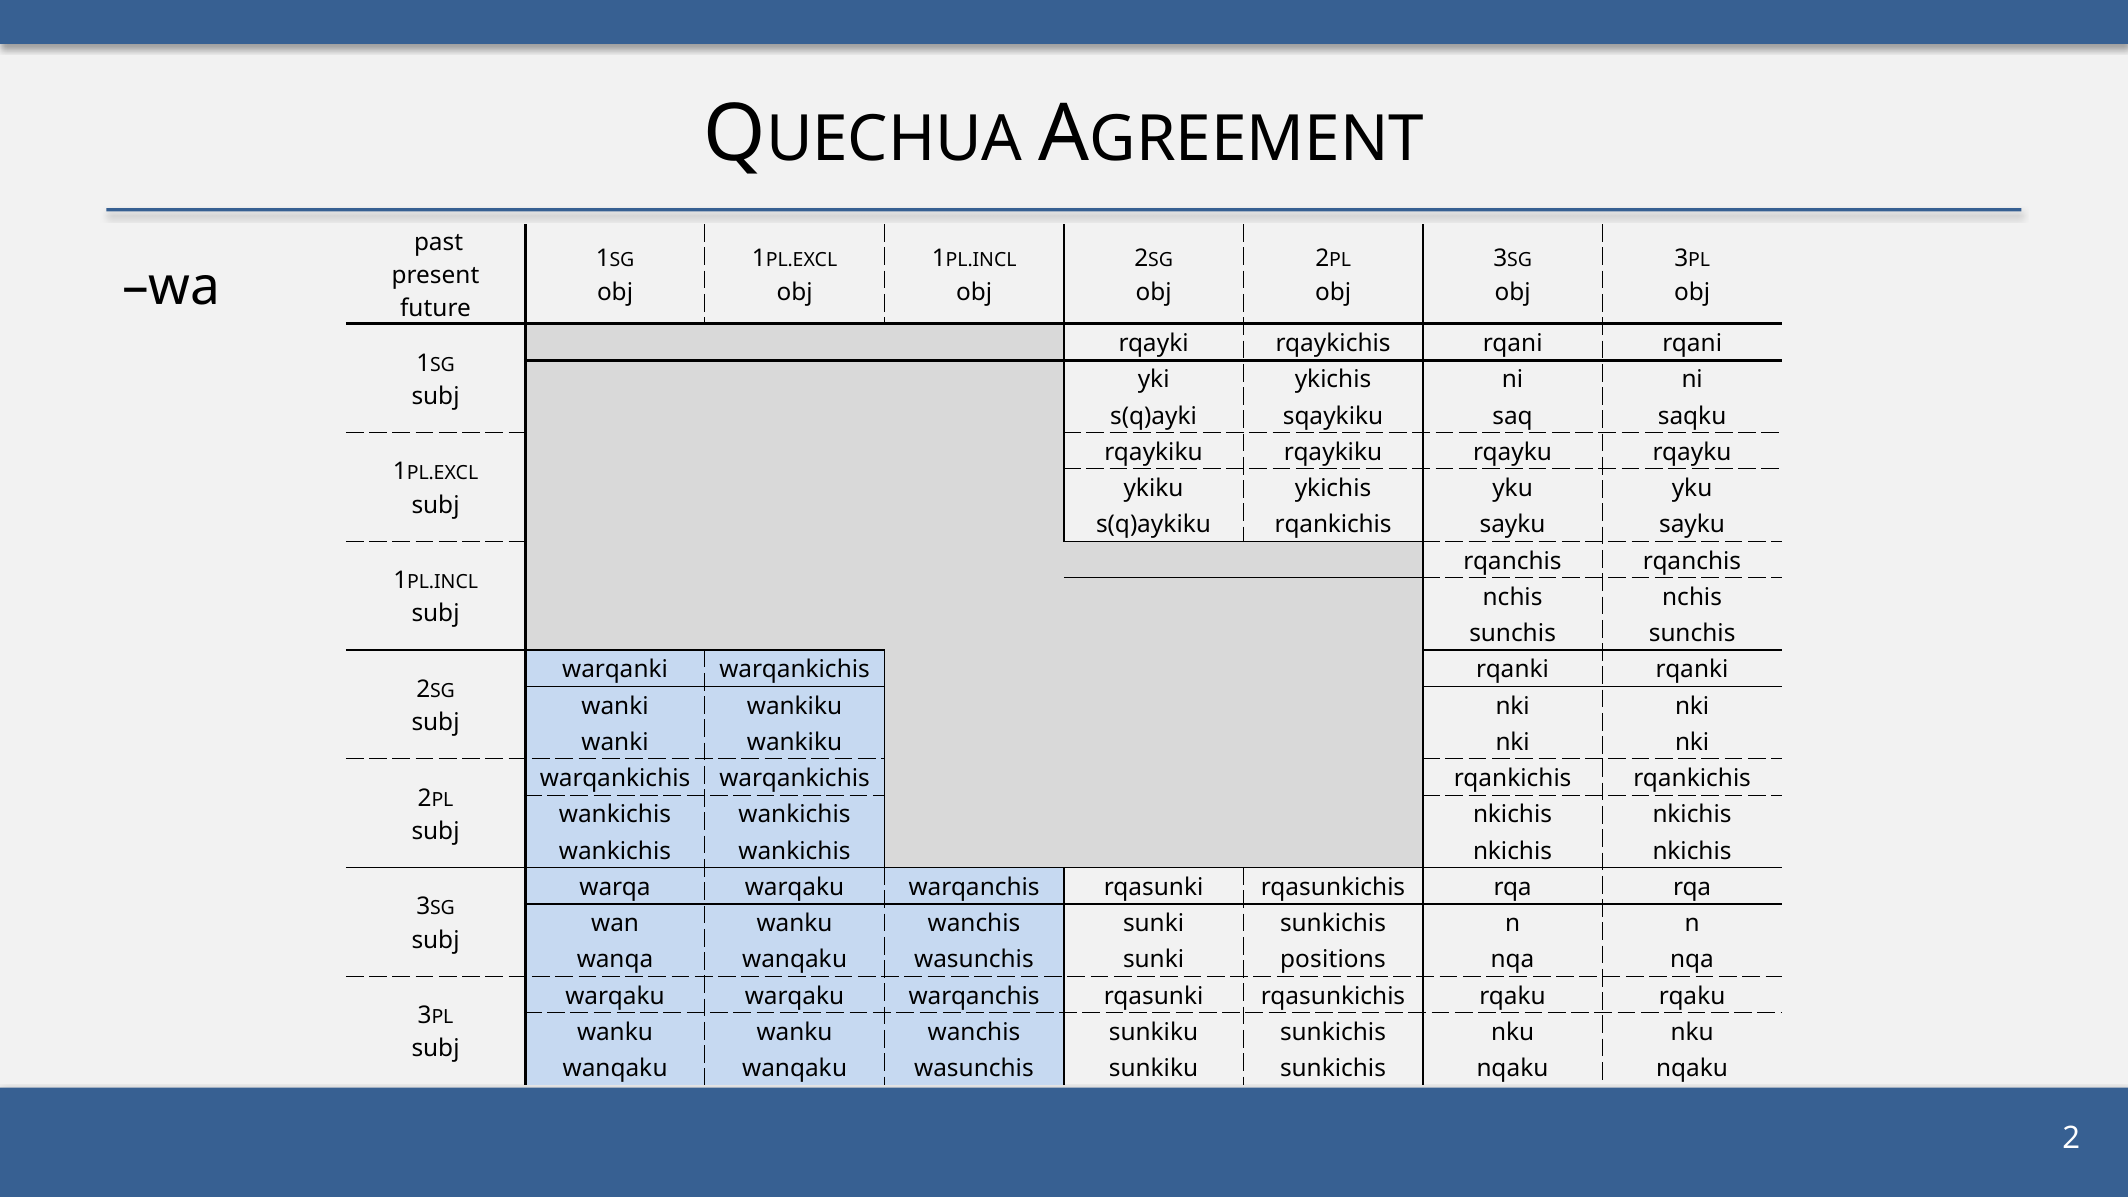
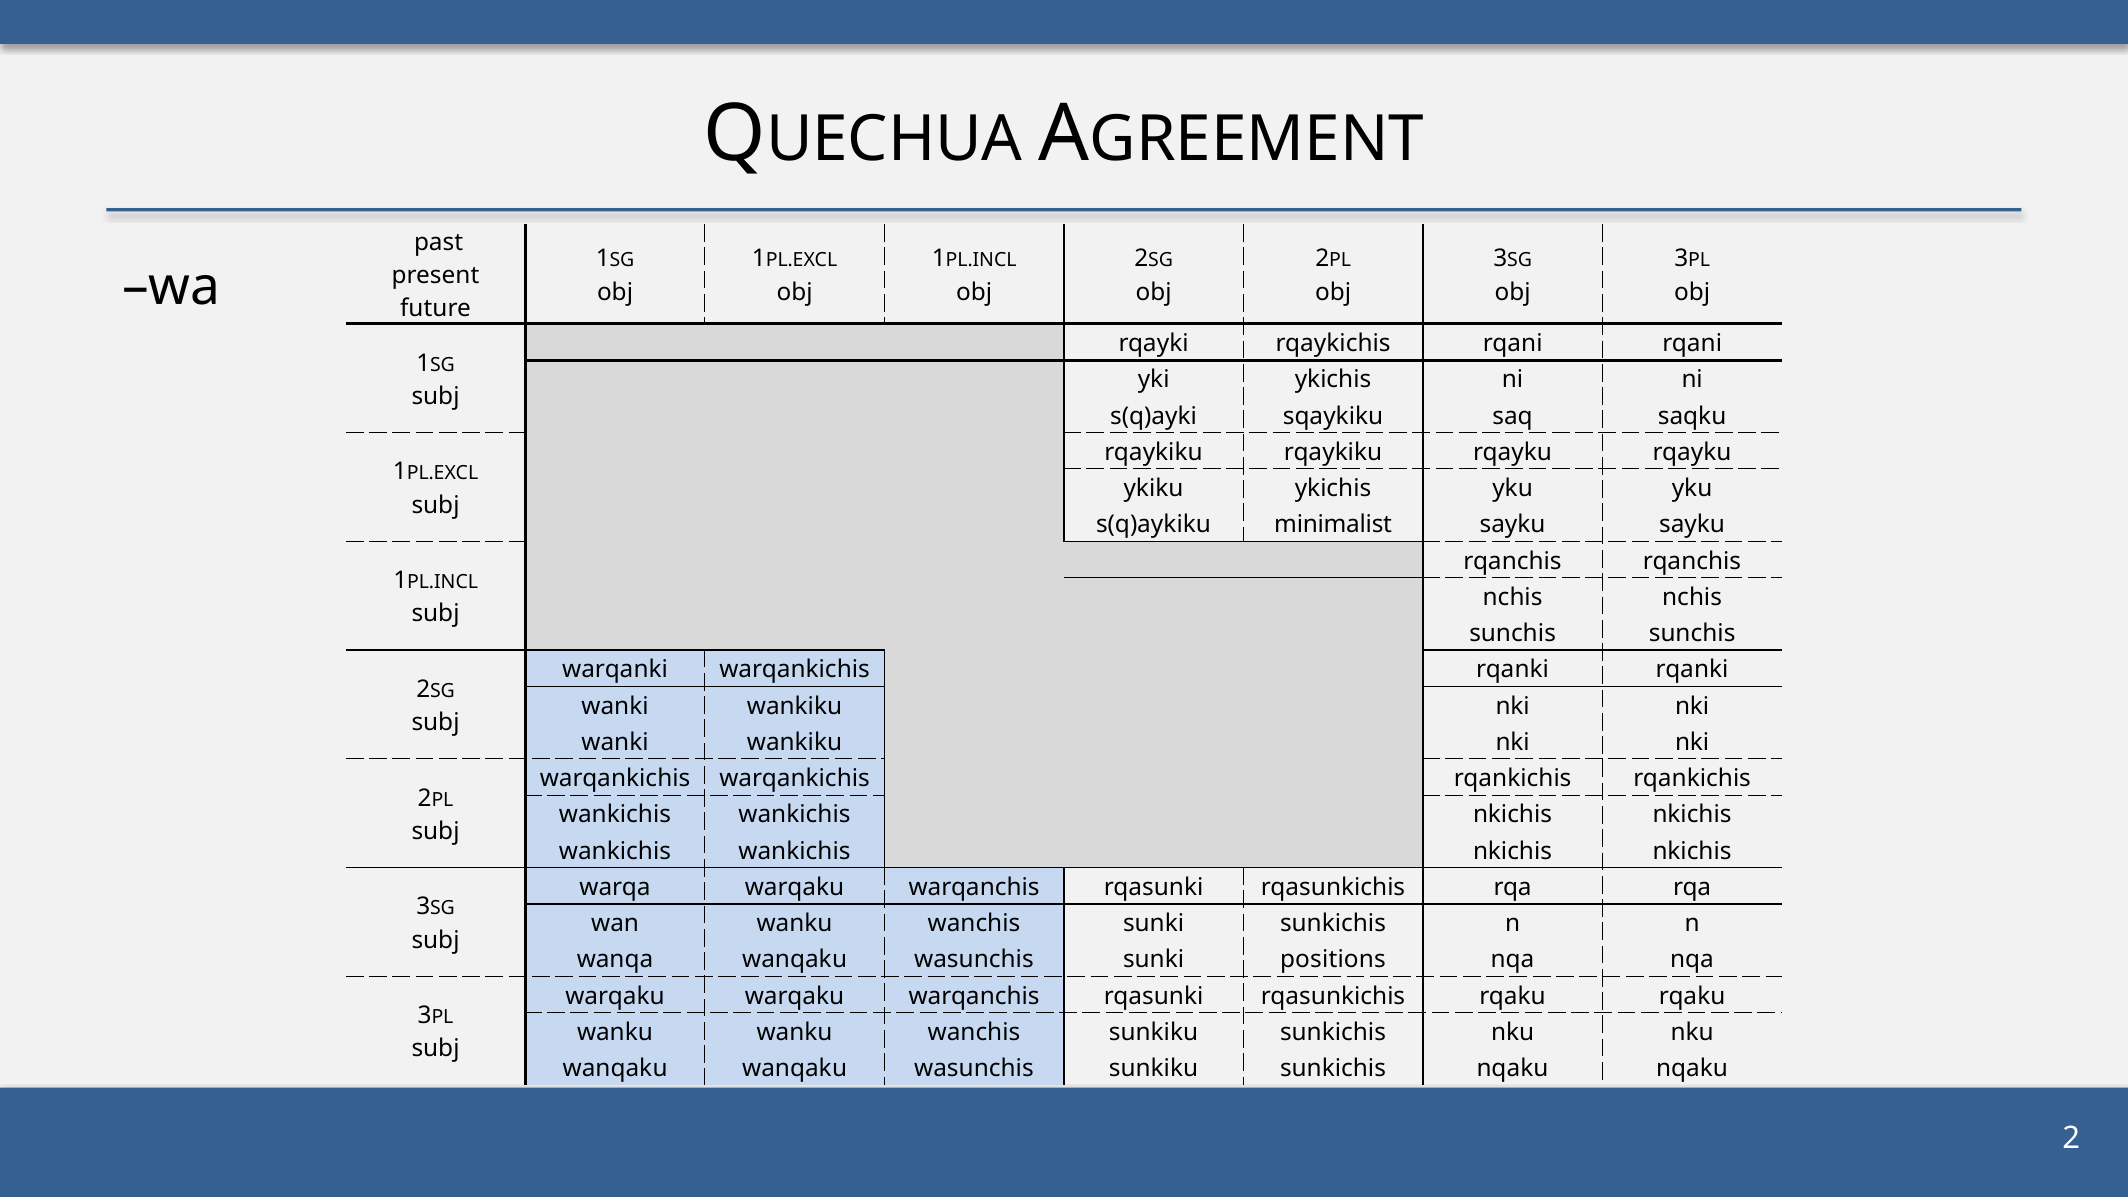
s(q)aykiku rqankichis: rqankichis -> minimalist
